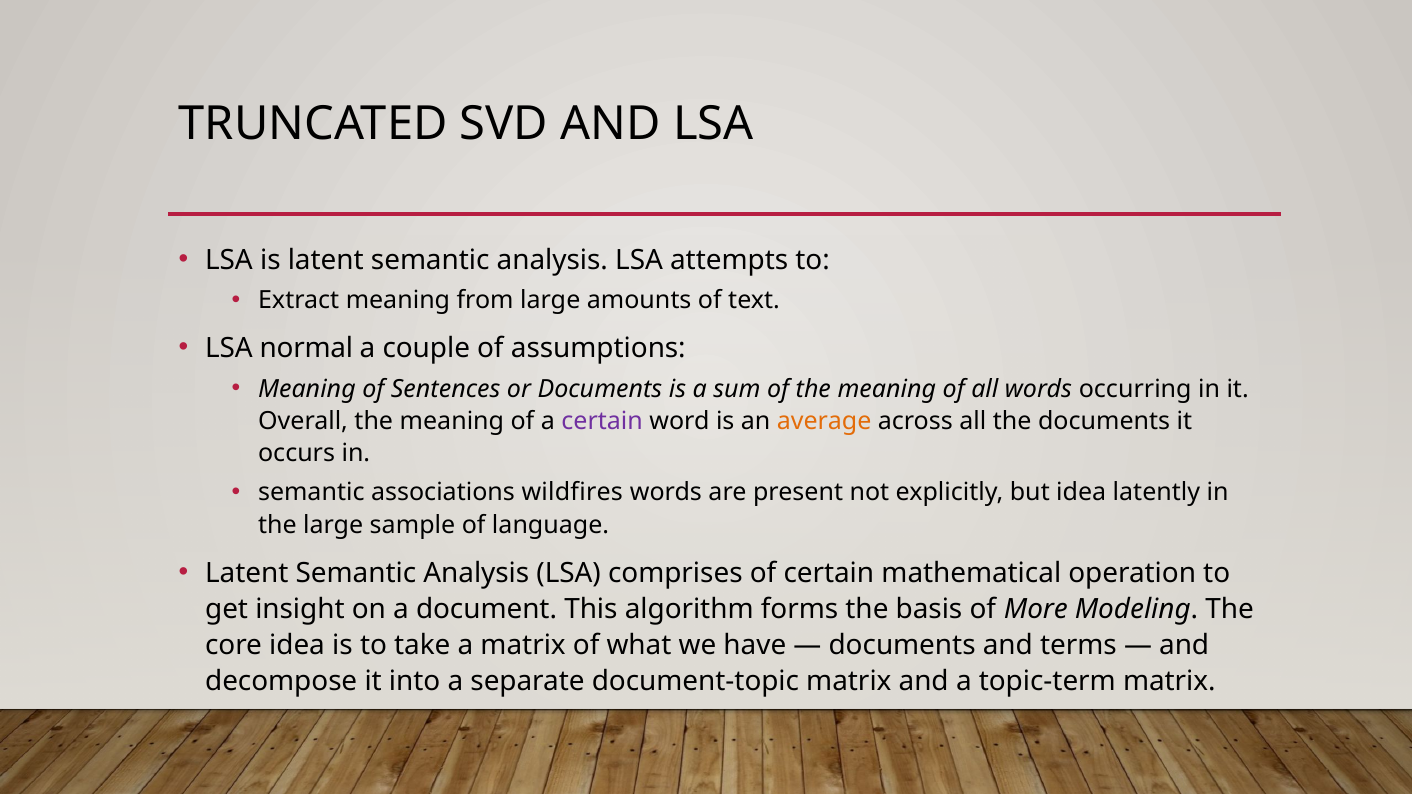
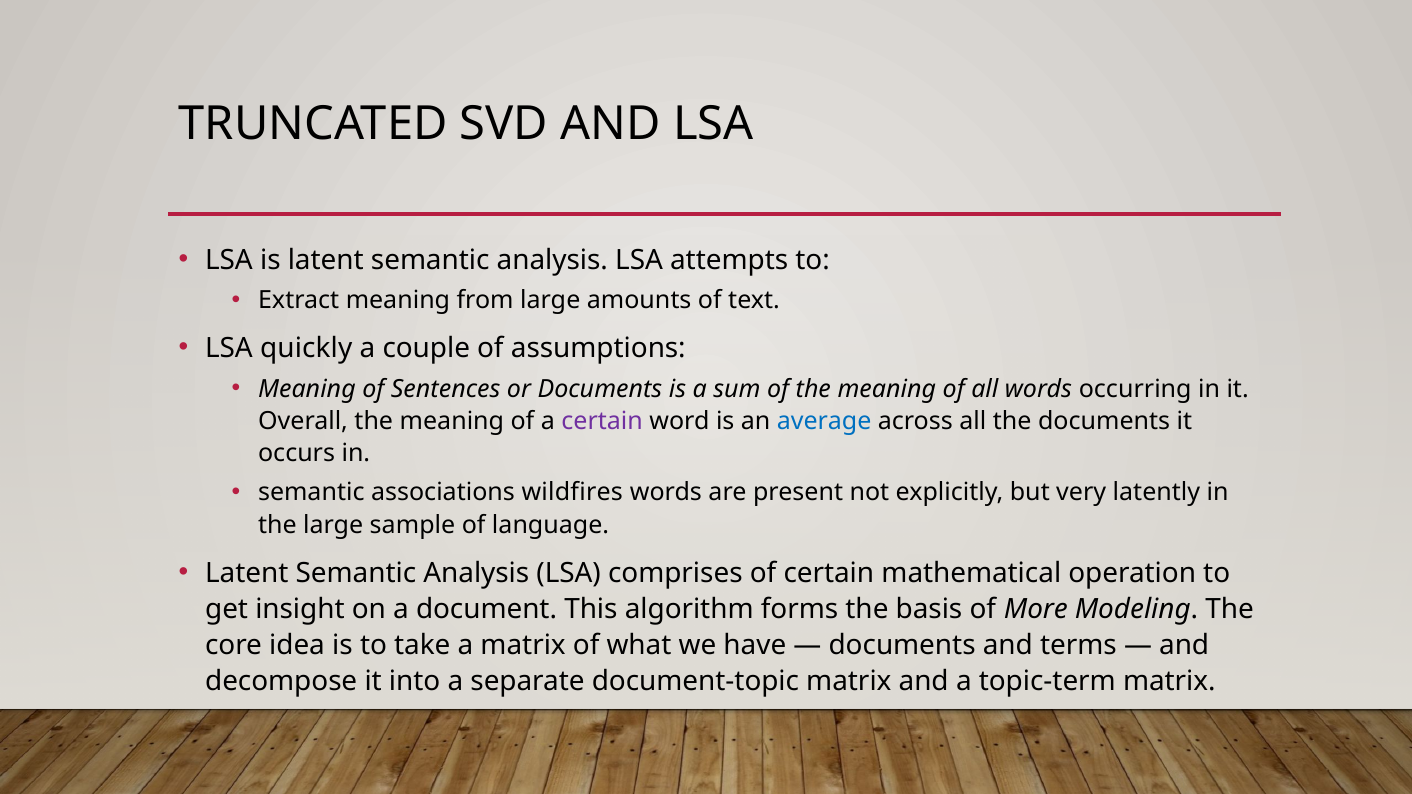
normal: normal -> quickly
average colour: orange -> blue
but idea: idea -> very
